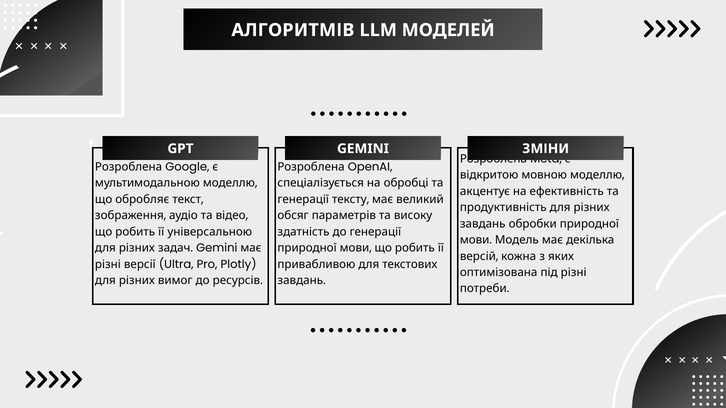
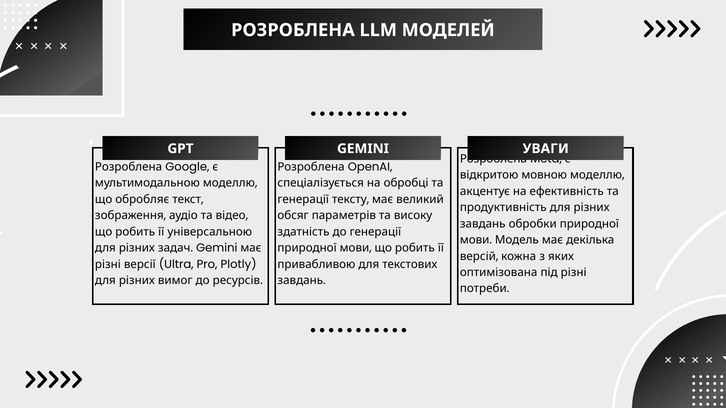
АЛГОРИТМІВ at (293, 30): АЛГОРИТМІВ -> РОЗРОБЛЕНА
ЗМІНИ: ЗМІНИ -> УВАГИ
